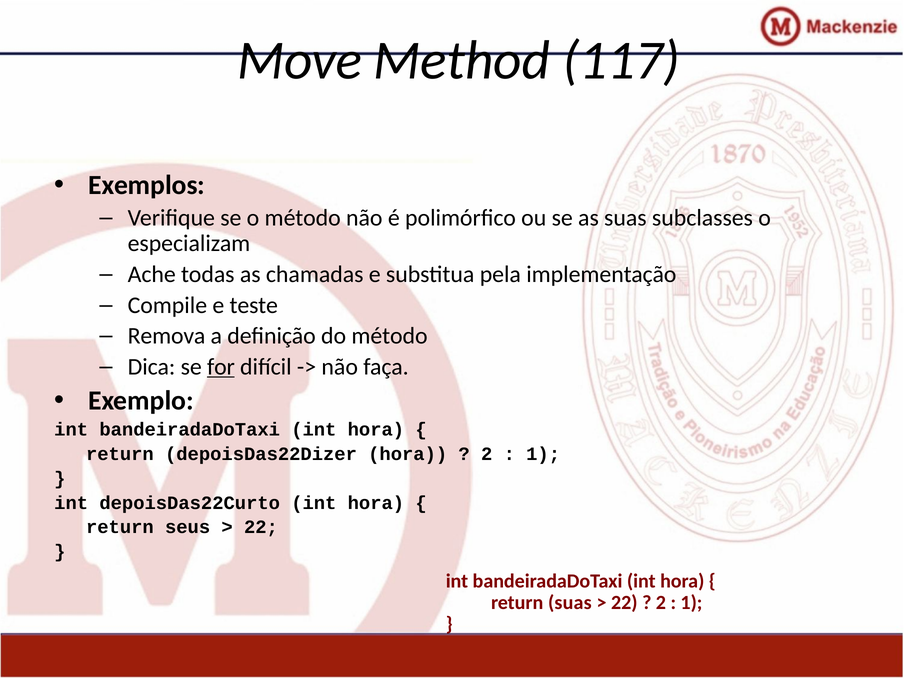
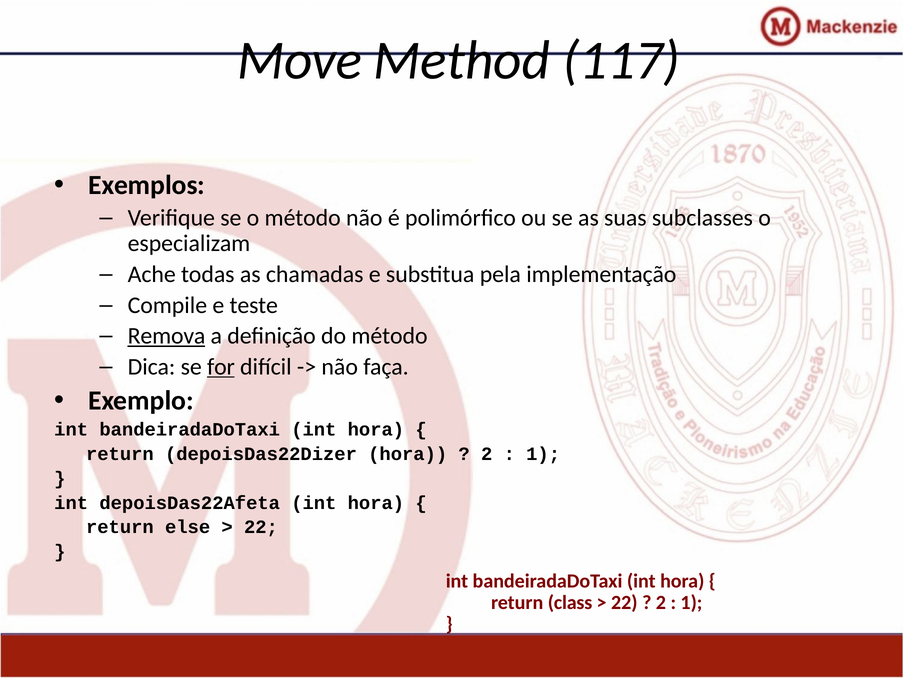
Remova underline: none -> present
depoisDas22Curto: depoisDas22Curto -> depoisDas22Afeta
seus: seus -> else
return suas: suas -> class
